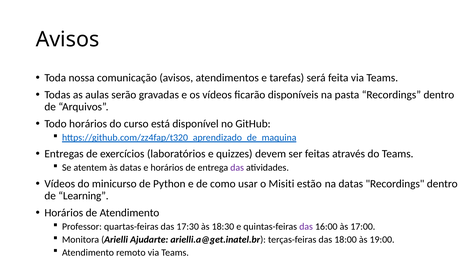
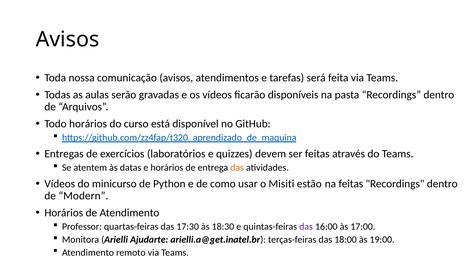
das at (237, 168) colour: purple -> orange
na datas: datas -> feitas
Learning: Learning -> Modern
